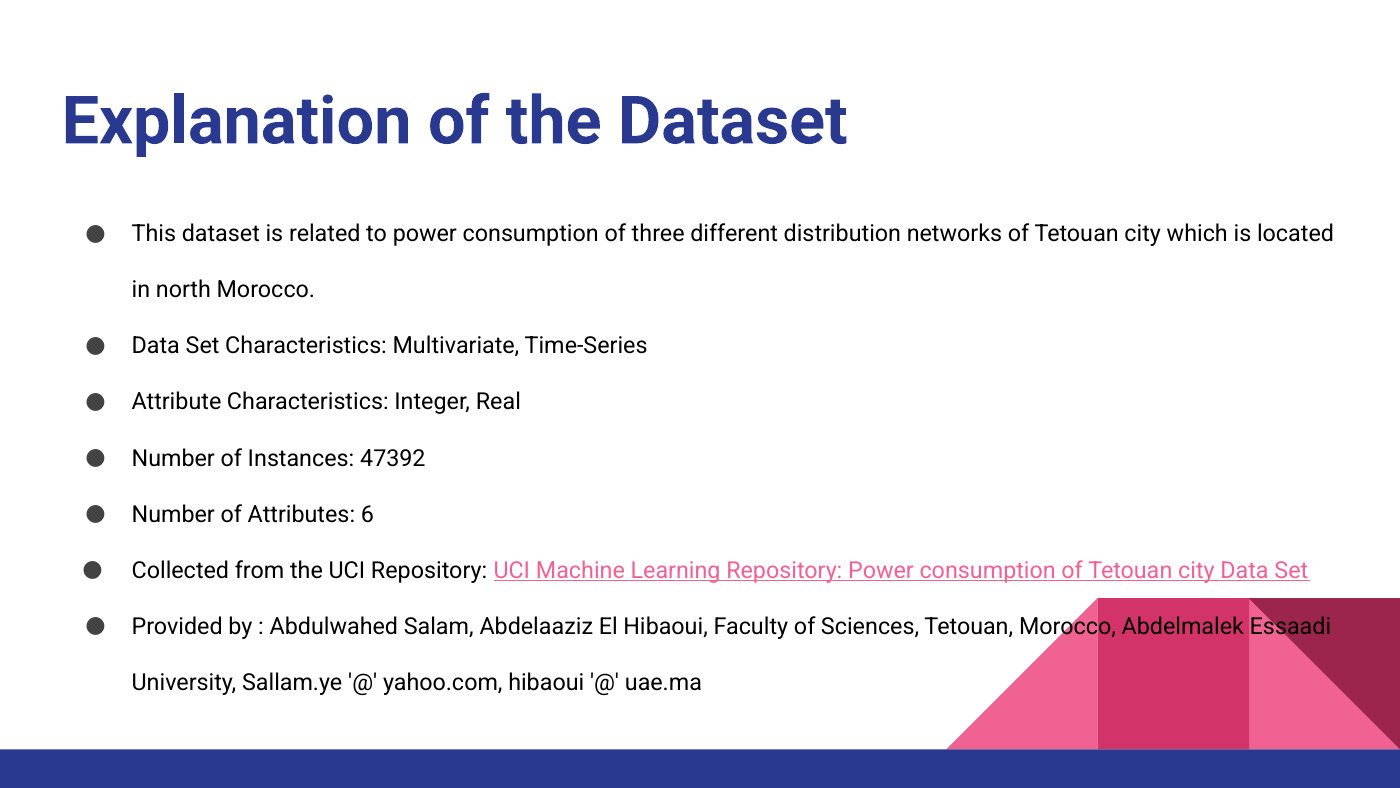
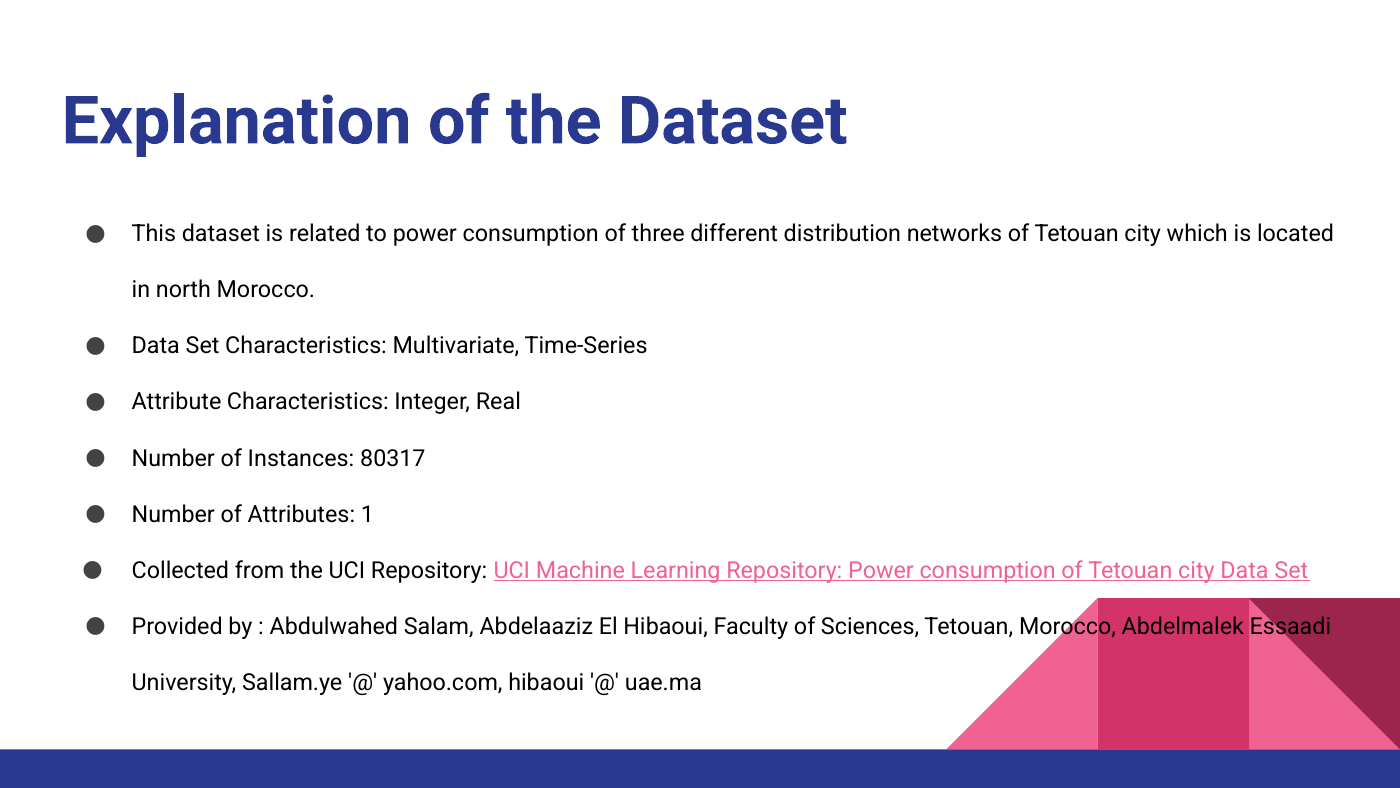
47392: 47392 -> 80317
6: 6 -> 1
